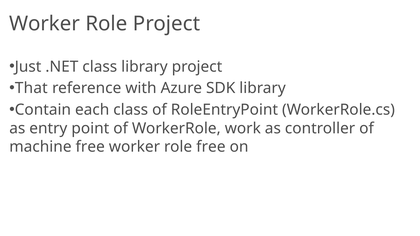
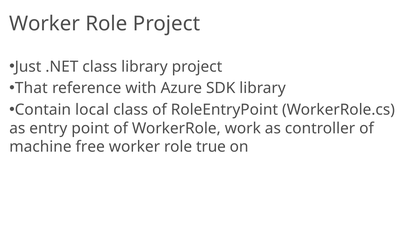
each: each -> local
role free: free -> true
